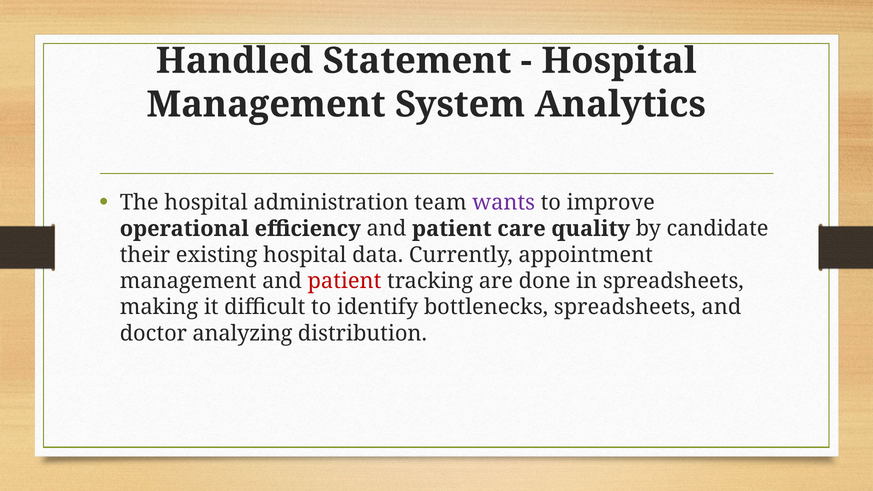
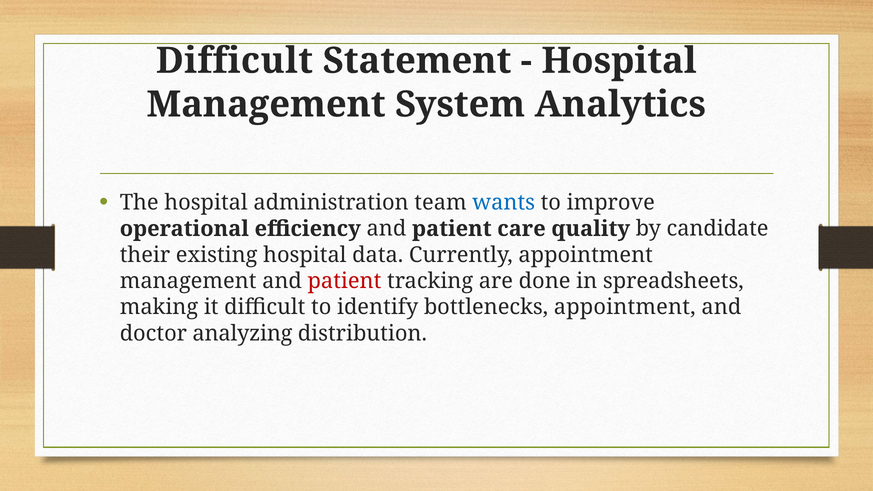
Handled at (235, 61): Handled -> Difficult
wants colour: purple -> blue
bottlenecks spreadsheets: spreadsheets -> appointment
